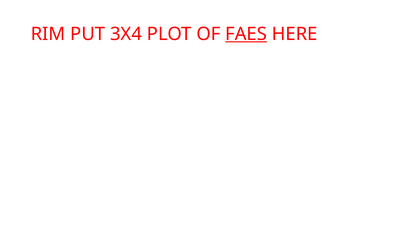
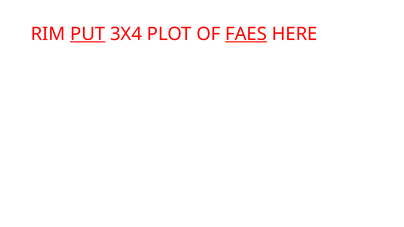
PUT underline: none -> present
